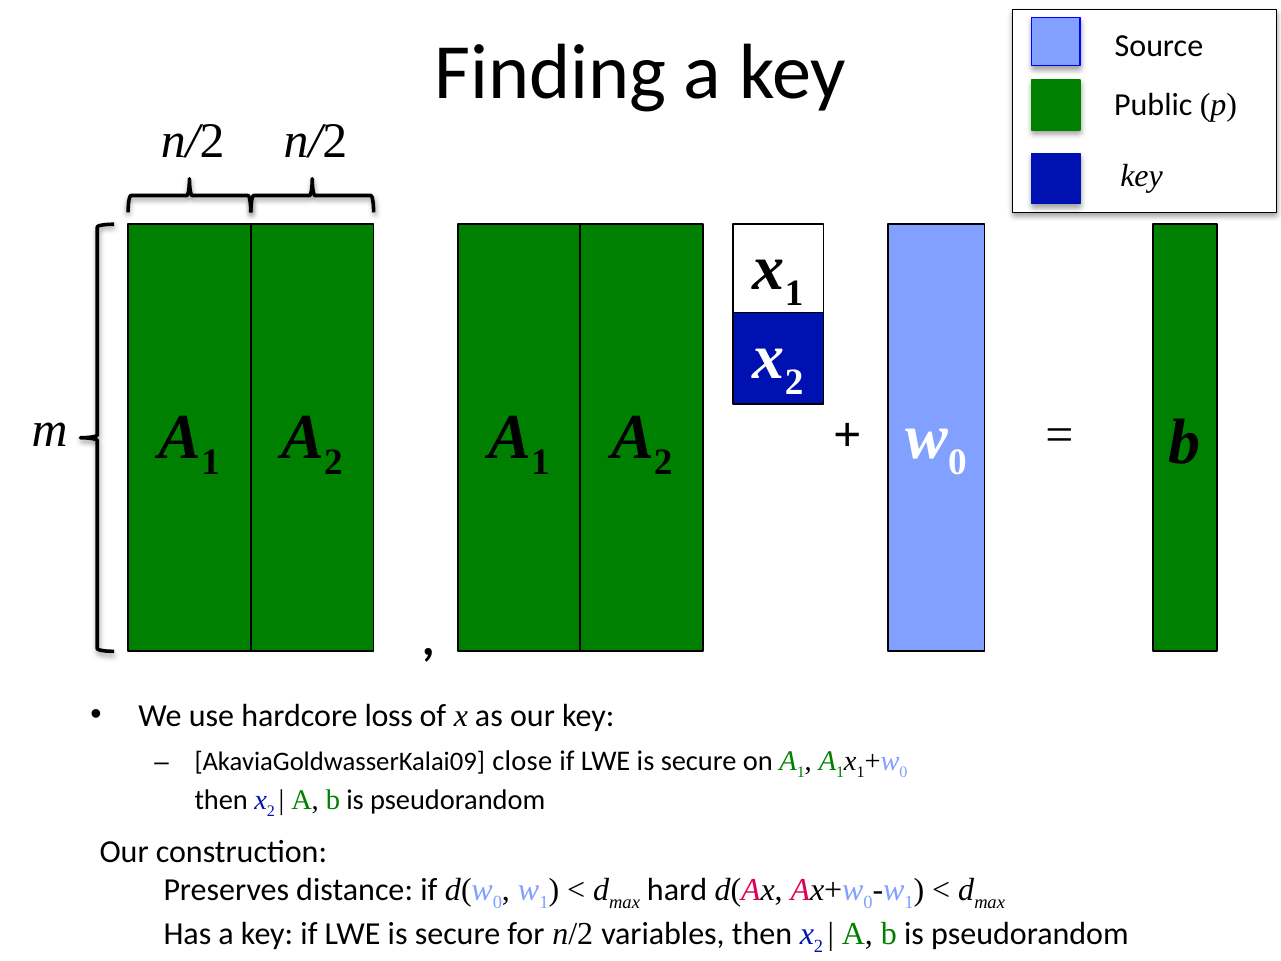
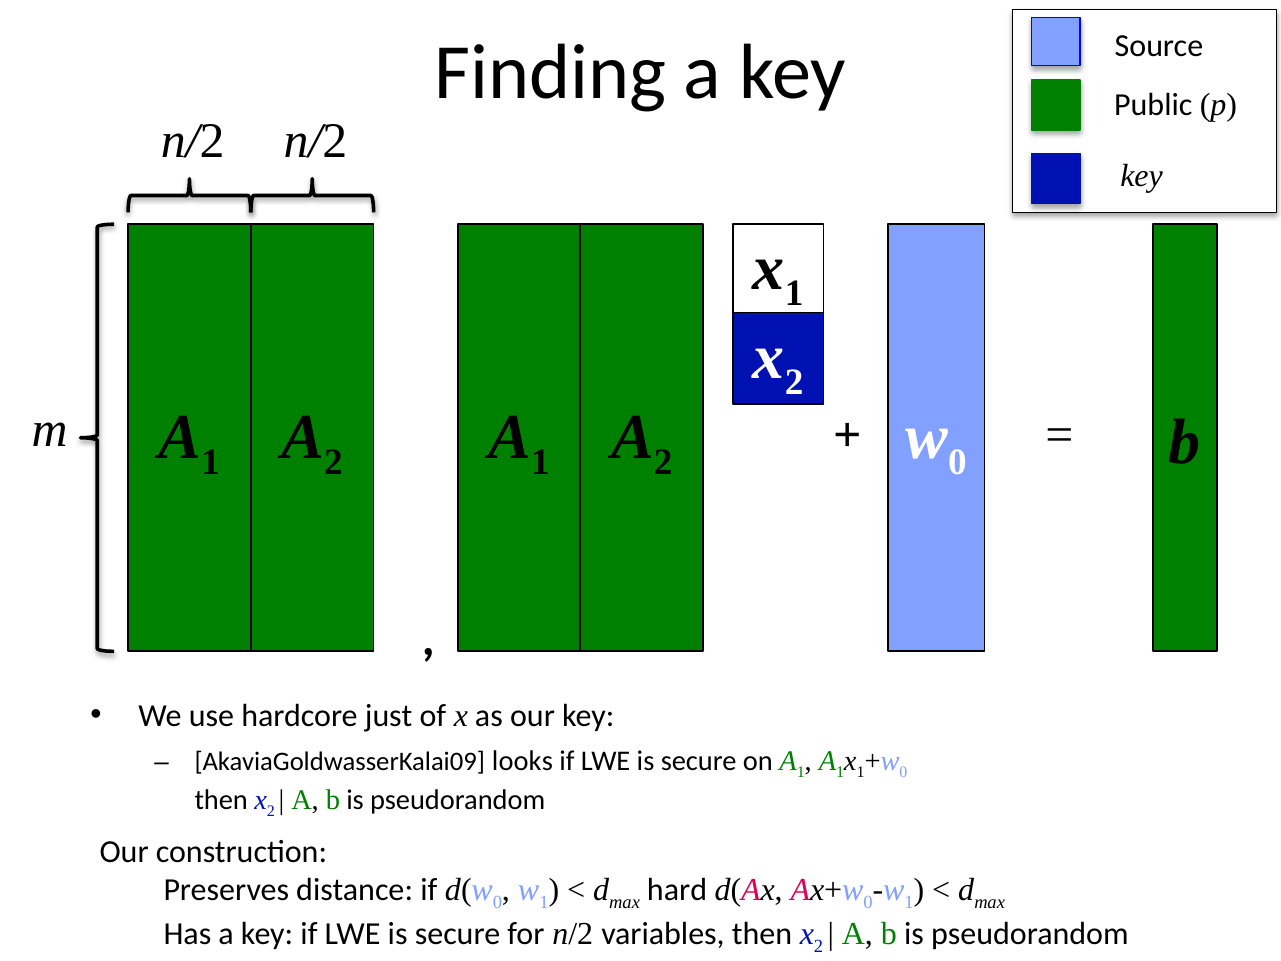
loss: loss -> just
close: close -> looks
